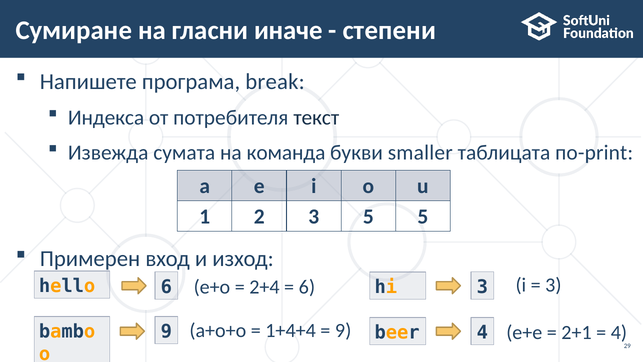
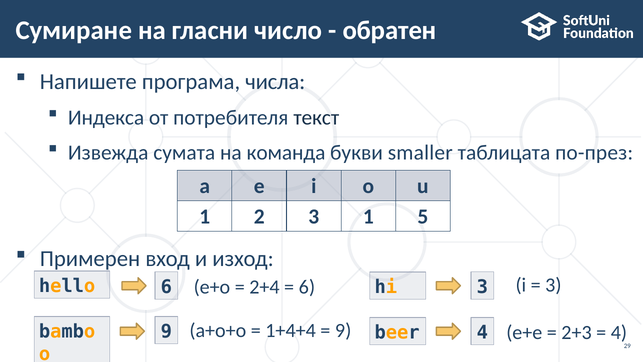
иначе: иначе -> число
степени: степени -> обратен
break: break -> числа
по-print: по-print -> по-през
3 5: 5 -> 1
2+1: 2+1 -> 2+3
